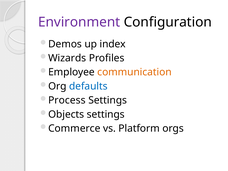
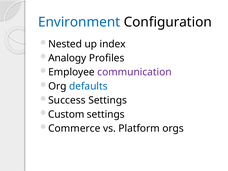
Environment colour: purple -> blue
Demos: Demos -> Nested
Wizards: Wizards -> Analogy
communication colour: orange -> purple
Process: Process -> Success
Objects: Objects -> Custom
